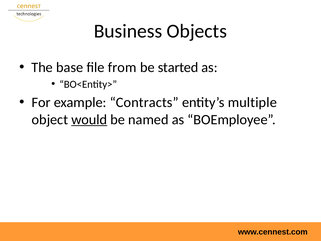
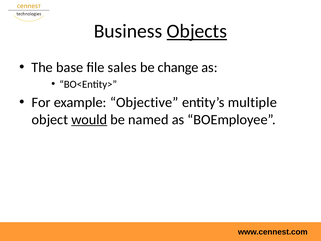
Objects underline: none -> present
from: from -> sales
started: started -> change
Contracts: Contracts -> Objective
